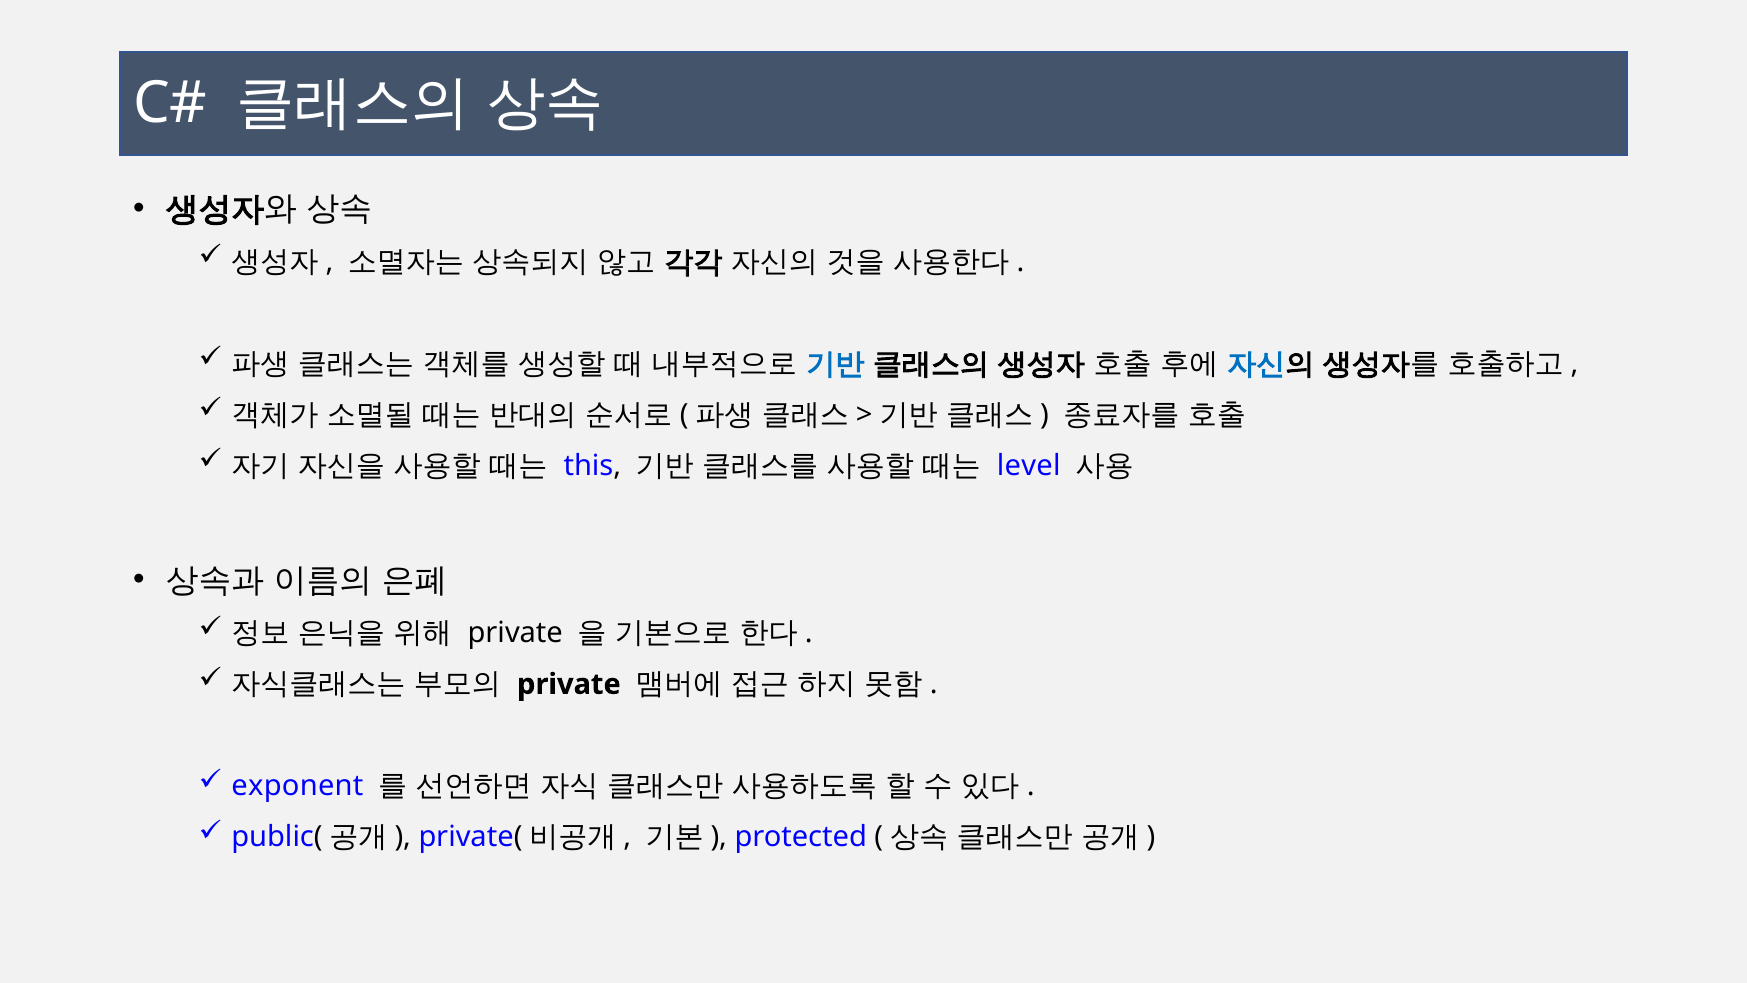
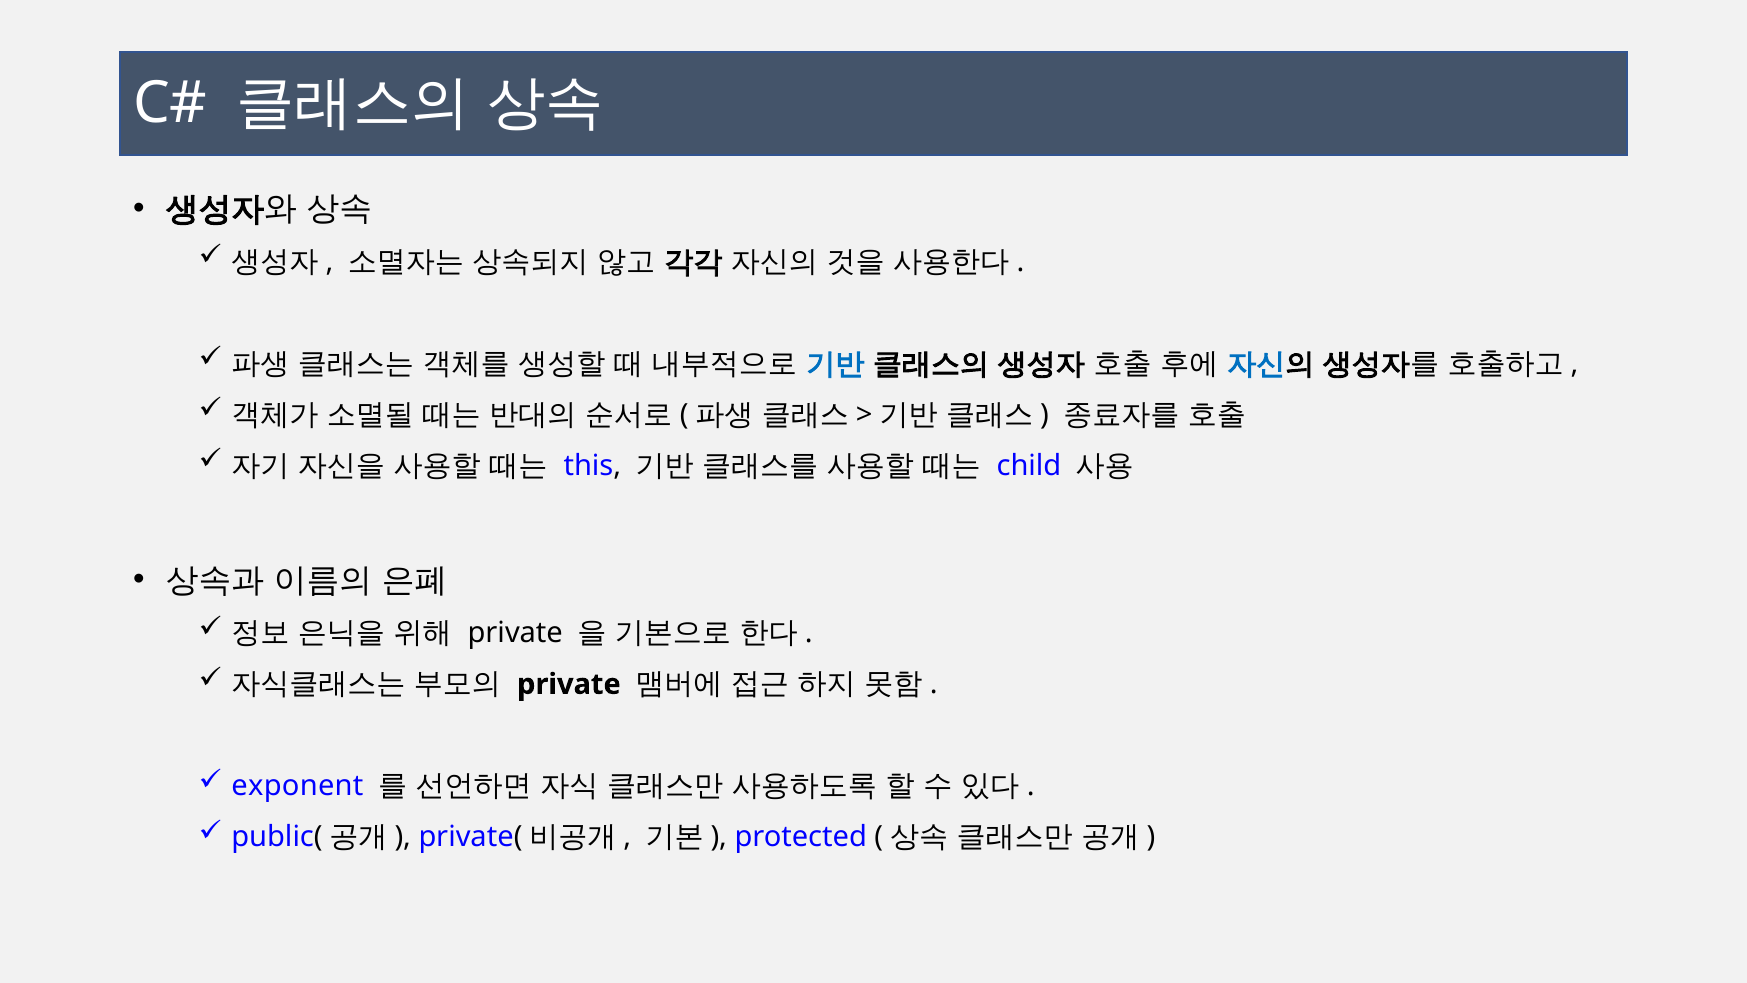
level: level -> child
